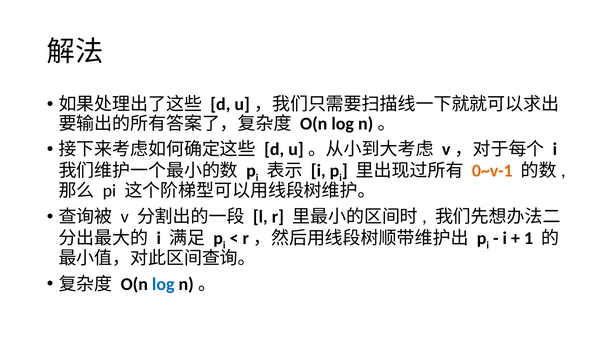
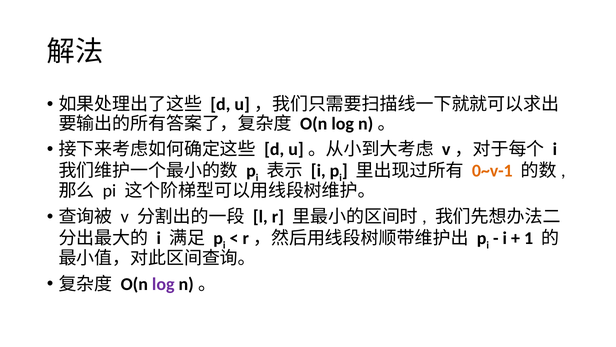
log at (163, 284) colour: blue -> purple
